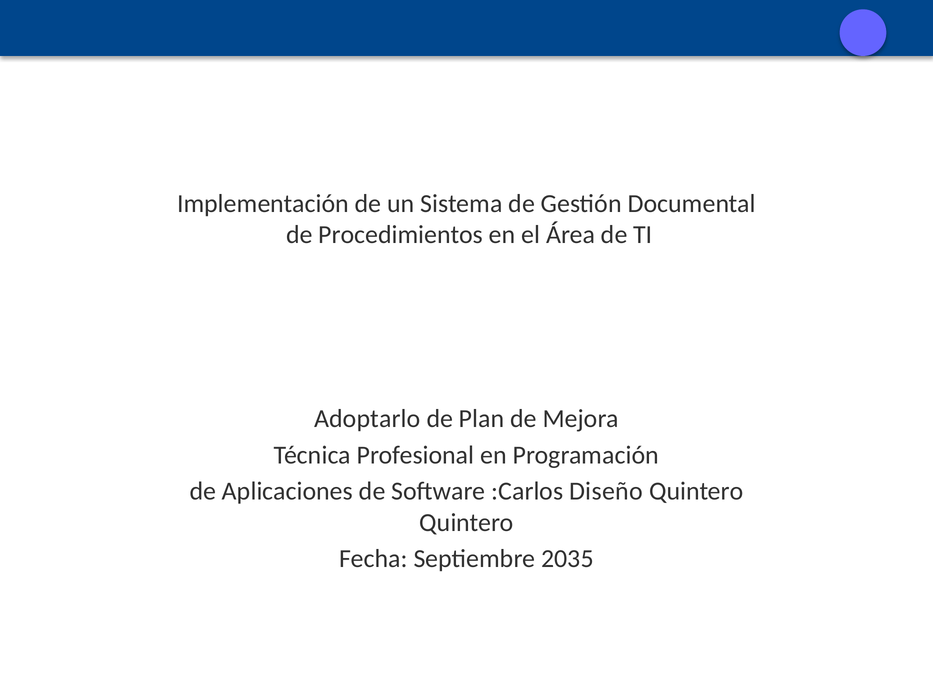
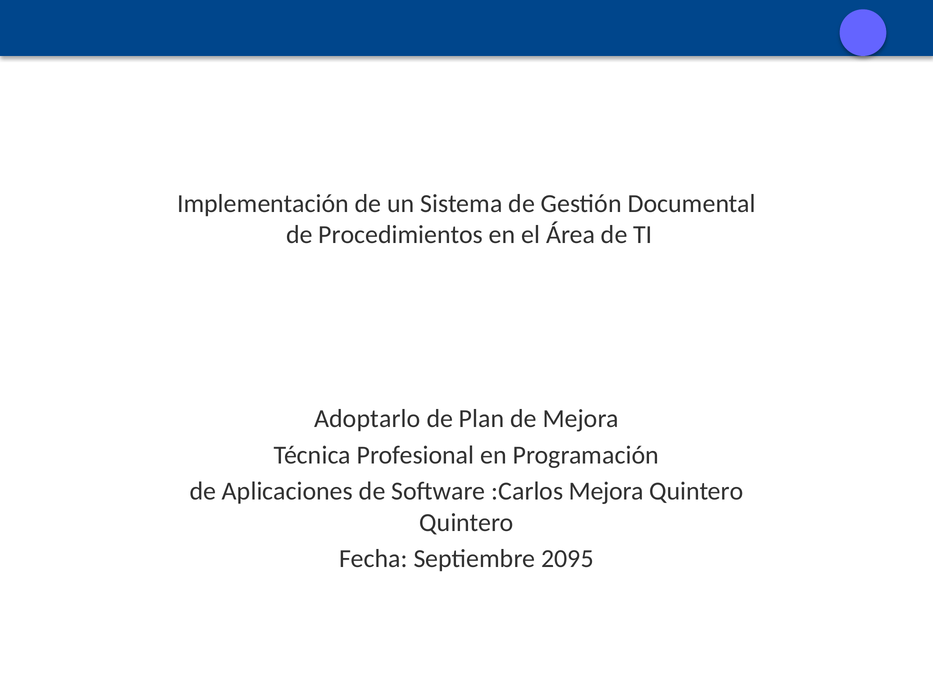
:Carlos Diseño: Diseño -> Mejora
2035: 2035 -> 2095
